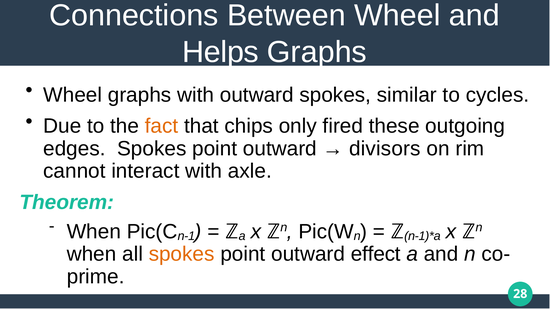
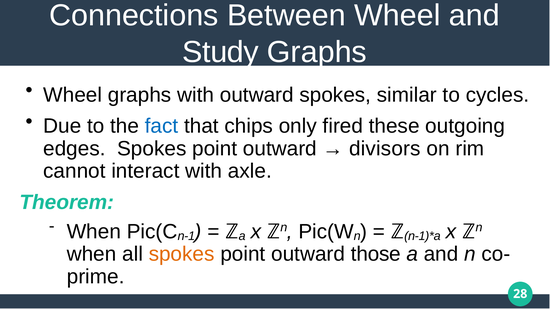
Helps: Helps -> Study
fact colour: orange -> blue
effect: effect -> those
